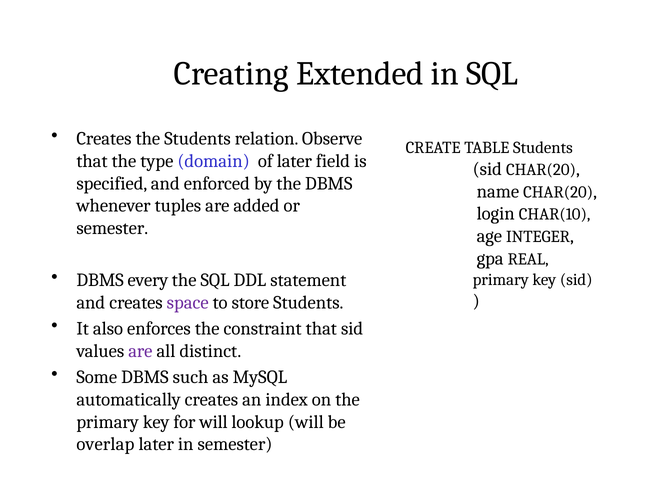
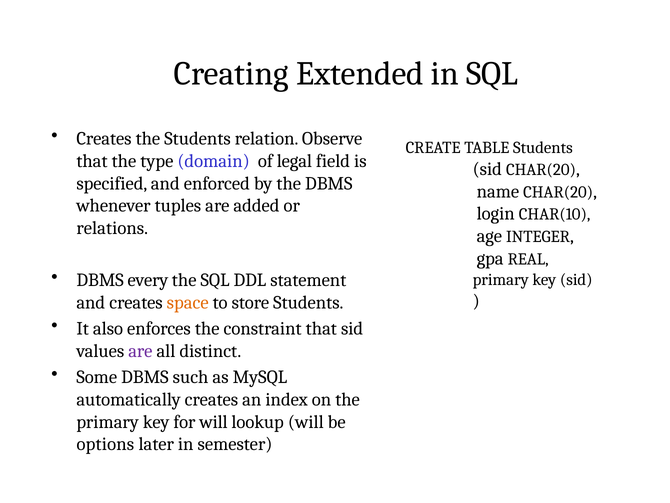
of later: later -> legal
semester at (112, 228): semester -> relations
space colour: purple -> orange
overlap: overlap -> options
